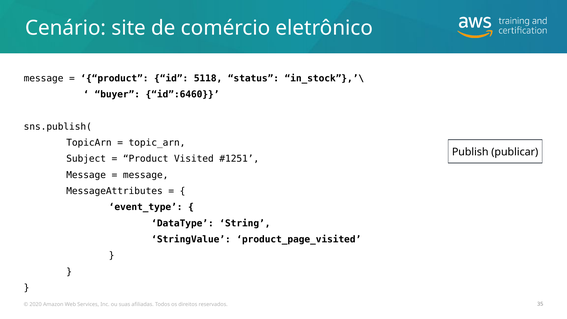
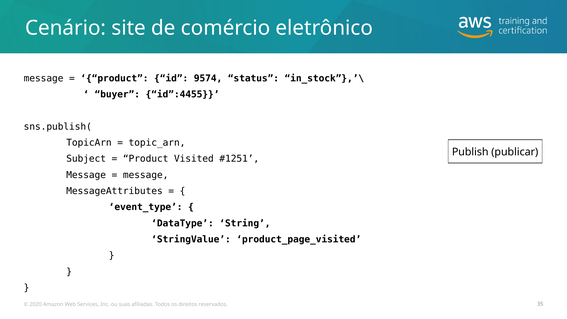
5118: 5118 -> 9574
id”:6460: id”:6460 -> id”:4455
